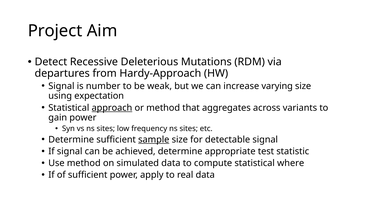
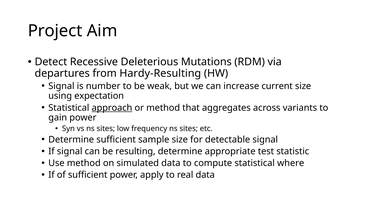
Hardy-Approach: Hardy-Approach -> Hardy-Resulting
varying: varying -> current
sample underline: present -> none
achieved: achieved -> resulting
